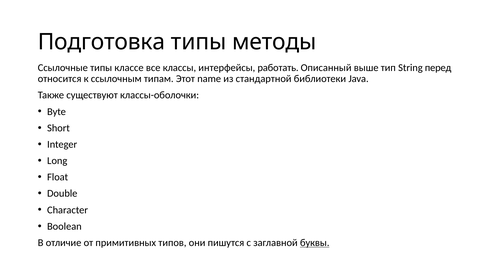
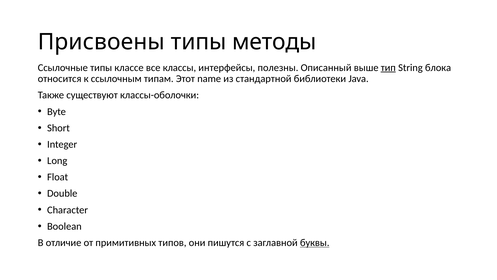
Подготовка: Подготовка -> Присвоены
работать: работать -> полезны
тип underline: none -> present
перед: перед -> блока
